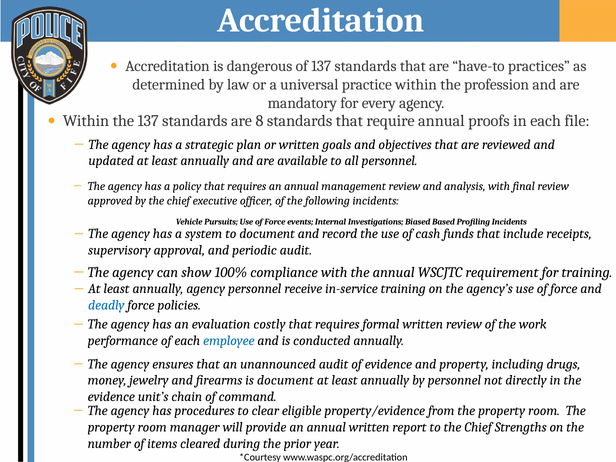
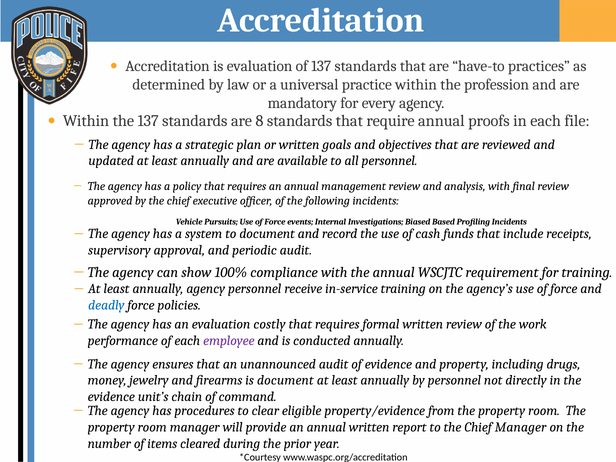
is dangerous: dangerous -> evaluation
employee colour: blue -> purple
Chief Strengths: Strengths -> Manager
